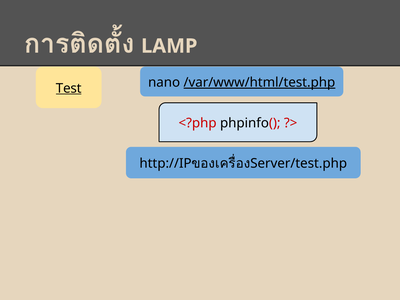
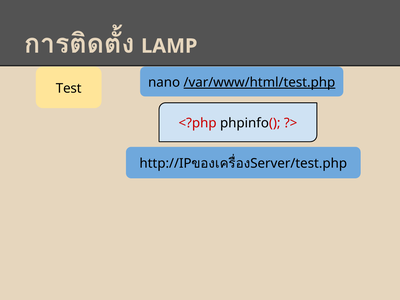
Test underline: present -> none
